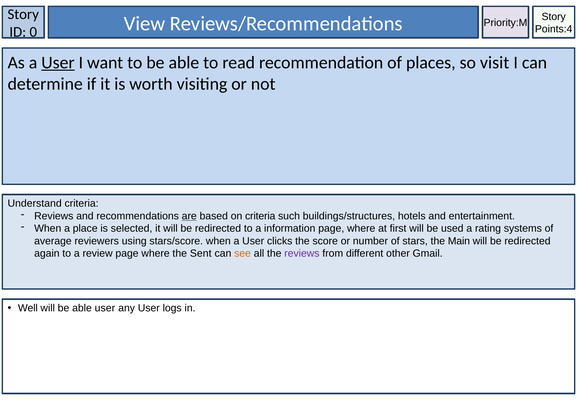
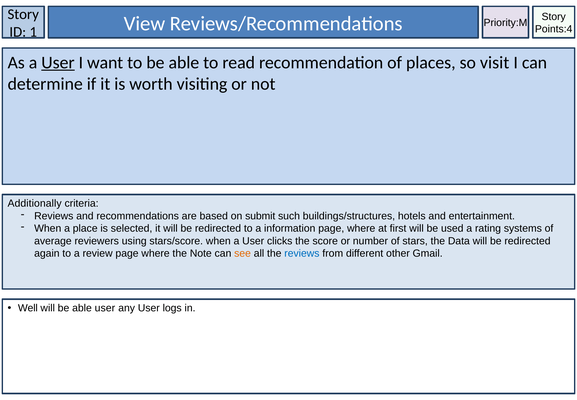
0: 0 -> 1
Understand: Understand -> Additionally
are underline: present -> none
on criteria: criteria -> submit
Main: Main -> Data
Sent: Sent -> Note
reviews at (302, 253) colour: purple -> blue
